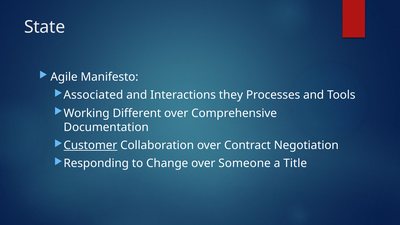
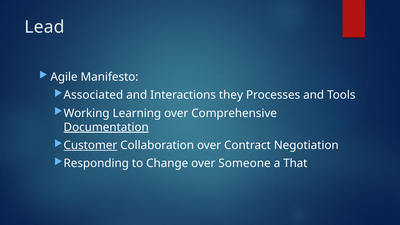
State: State -> Lead
Different: Different -> Learning
Documentation underline: none -> present
Title: Title -> That
